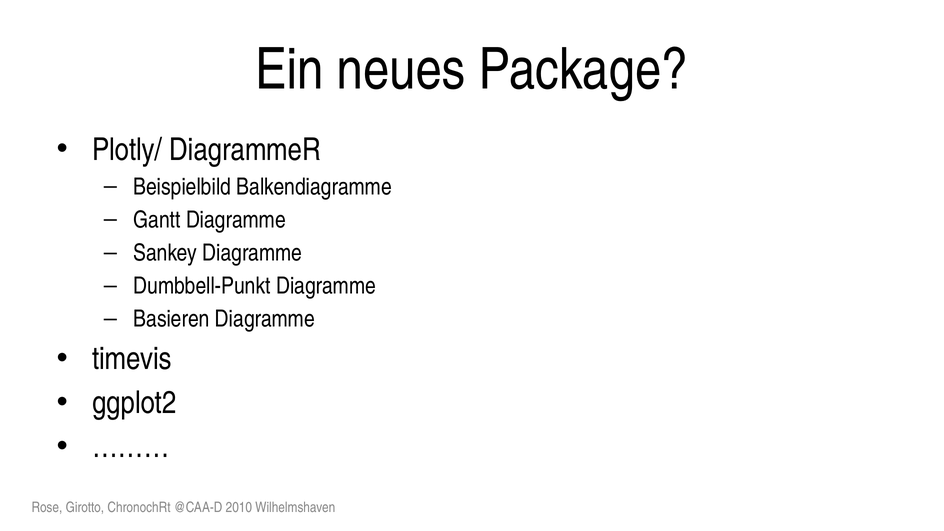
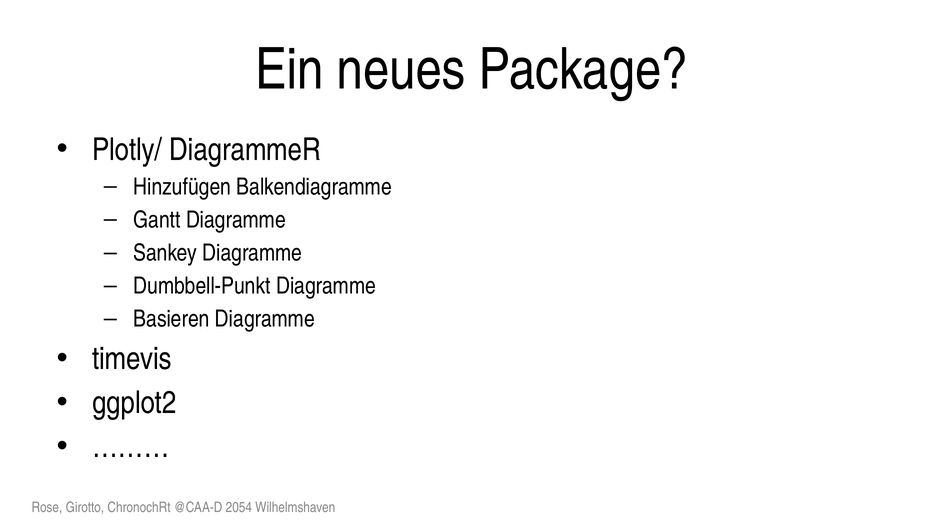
Beispielbild: Beispielbild -> Hinzufügen
2010: 2010 -> 2054
